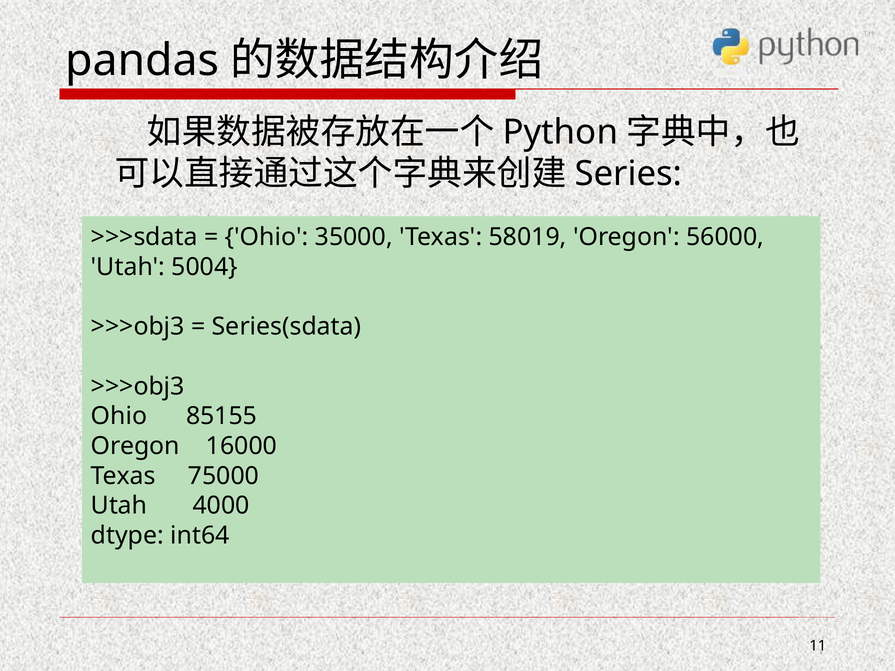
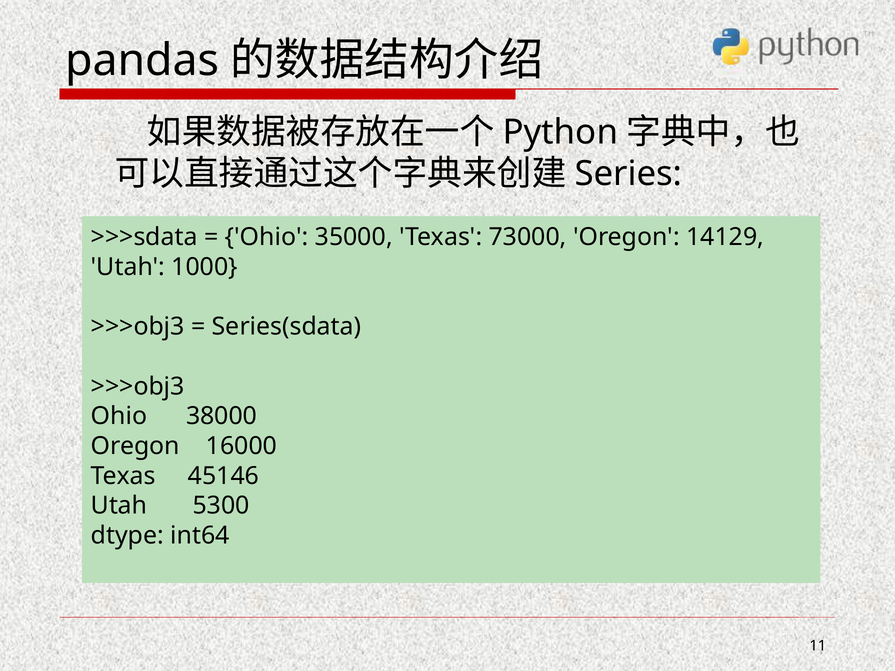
58019: 58019 -> 73000
56000: 56000 -> 14129
5004: 5004 -> 1000
85155: 85155 -> 38000
75000: 75000 -> 45146
4000: 4000 -> 5300
